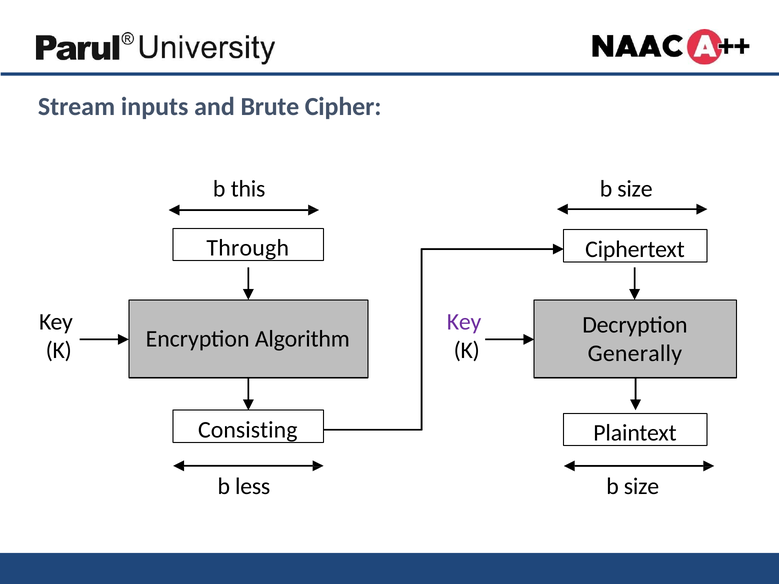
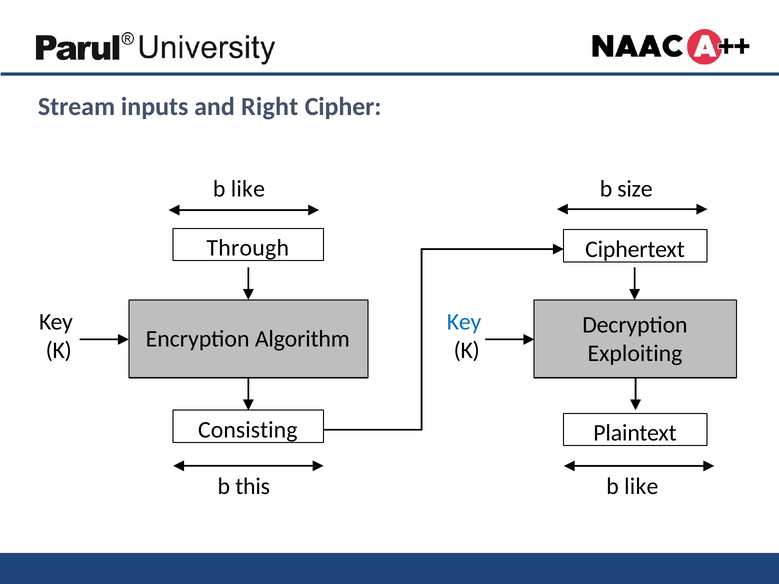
Brute: Brute -> Right
this at (248, 189): this -> like
Key at (464, 322) colour: purple -> blue
Generally: Generally -> Exploiting
less: less -> this
size at (642, 487): size -> like
